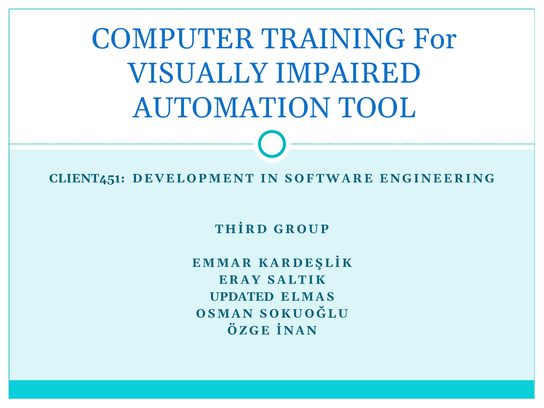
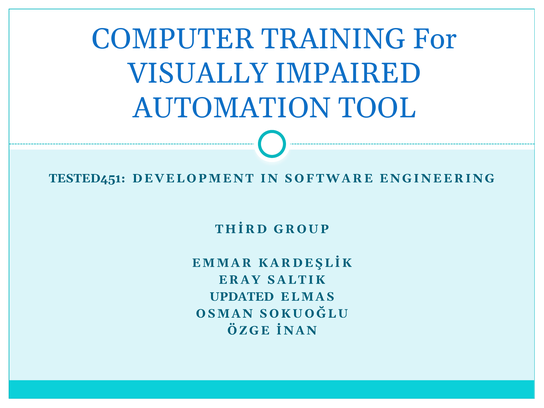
CLIENT451: CLIENT451 -> TESTED451
